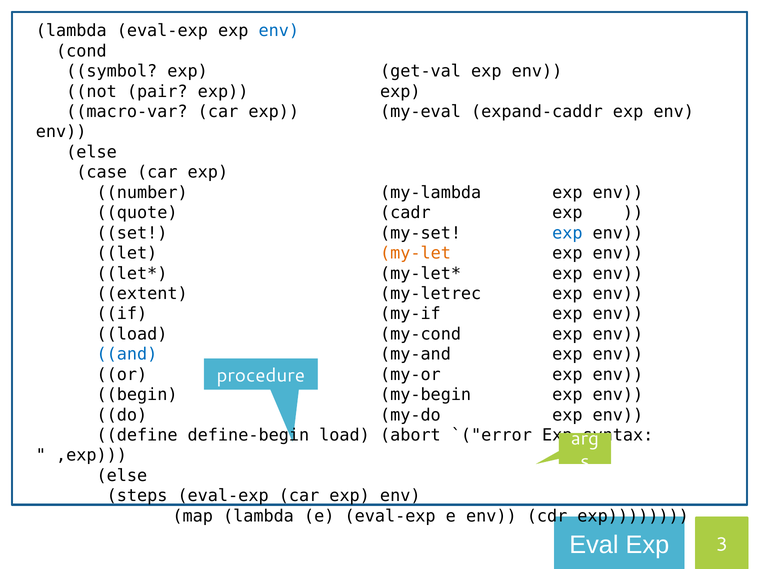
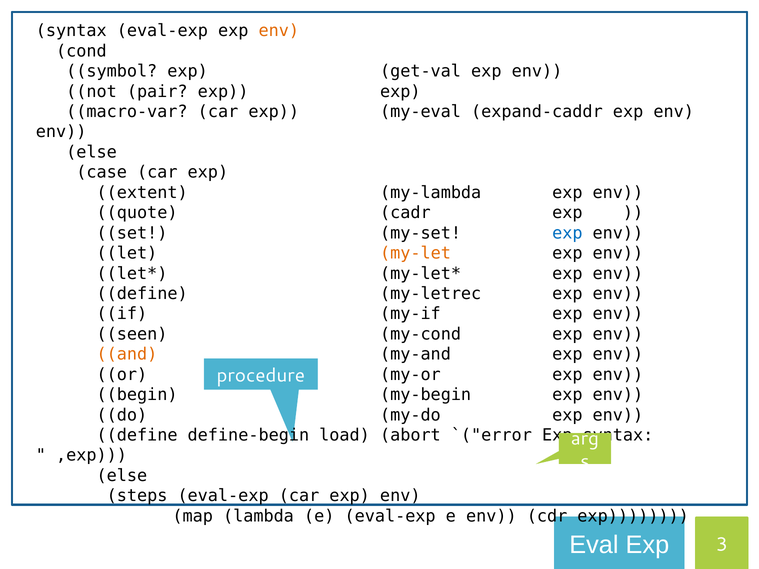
lambda at (71, 31): lambda -> syntax
env at (279, 31) colour: blue -> orange
number: number -> extent
extent at (142, 294): extent -> define
load at (132, 334): load -> seen
and colour: blue -> orange
